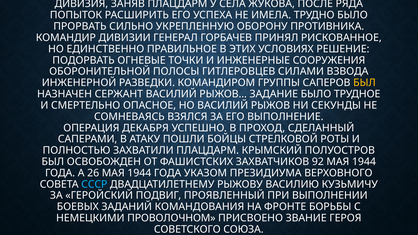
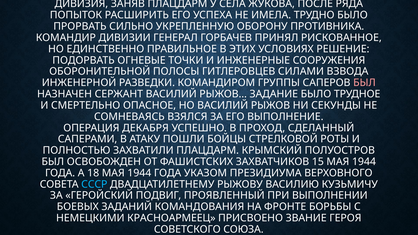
БЫЛ at (364, 83) colour: yellow -> pink
92: 92 -> 15
26: 26 -> 18
ПРОВОЛОЧНОМ: ПРОВОЛОЧНОМ -> КРАСНОАРМЕЕЦ
